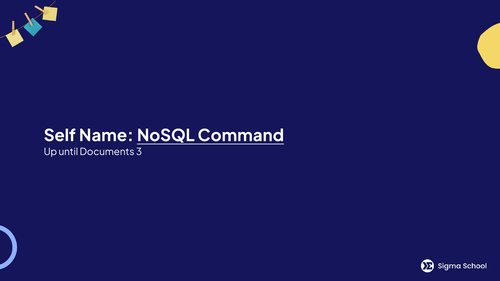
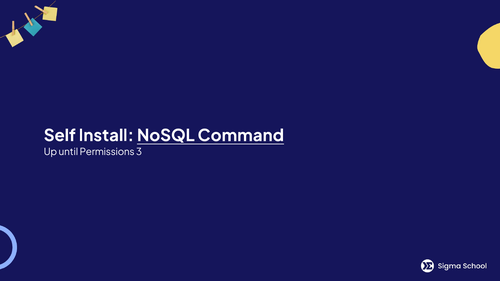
Name: Name -> Install
Documents: Documents -> Permissions
